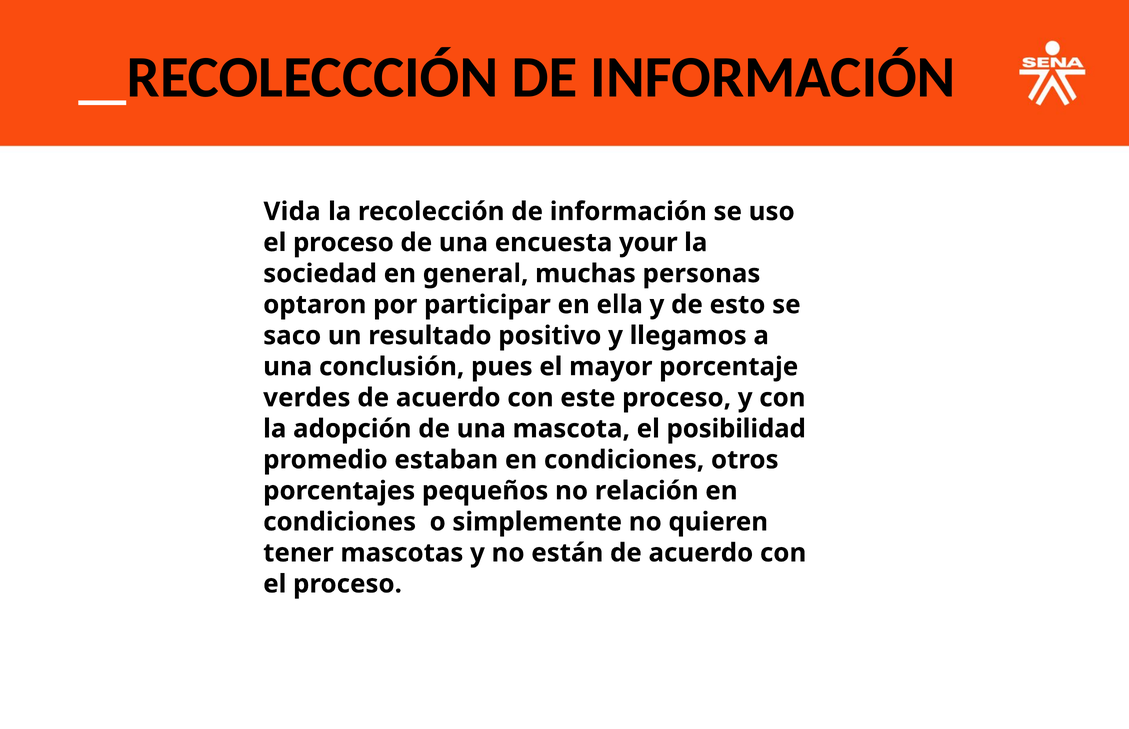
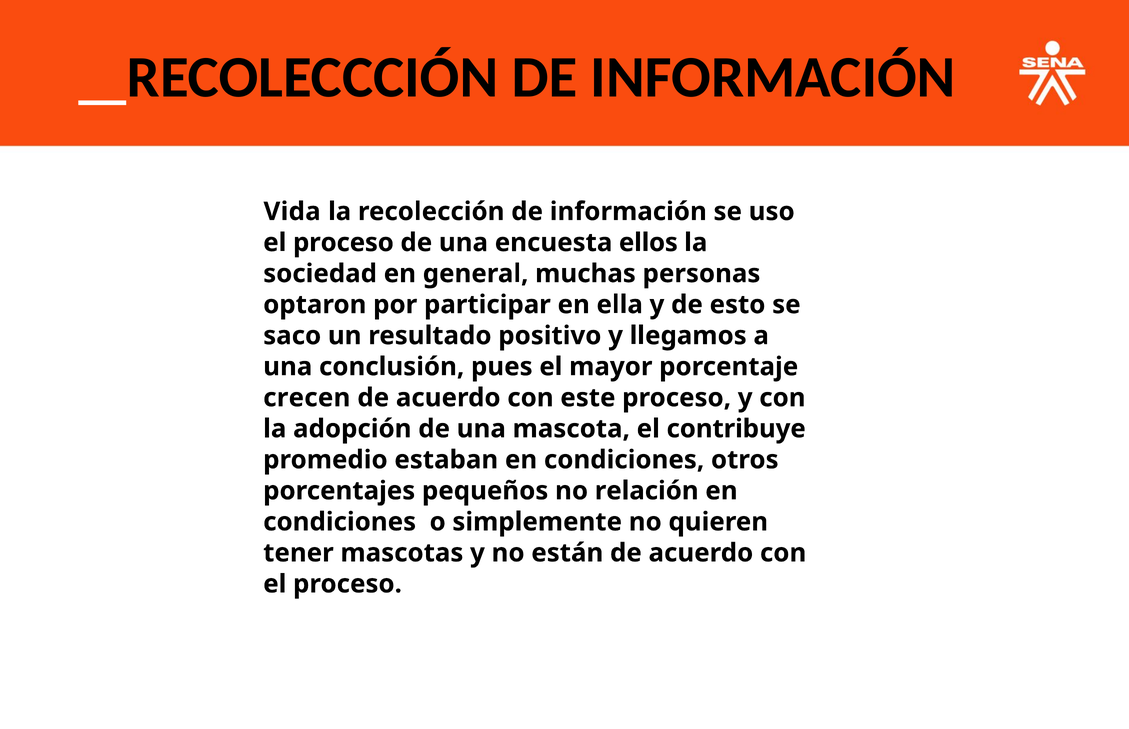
your: your -> ellos
verdes: verdes -> crecen
posibilidad: posibilidad -> contribuye
